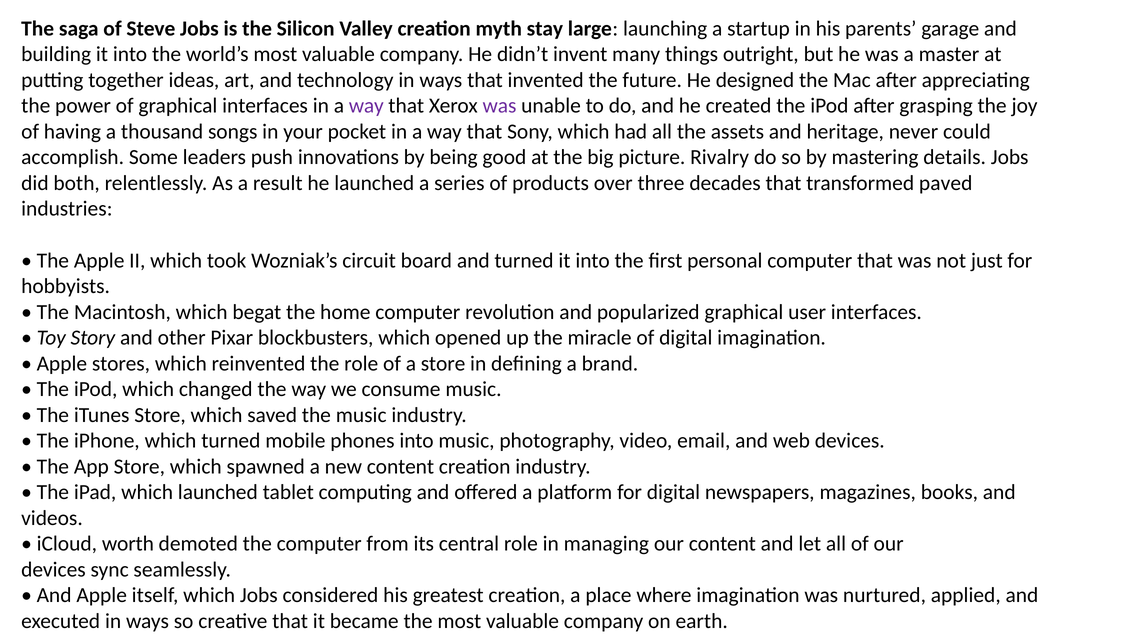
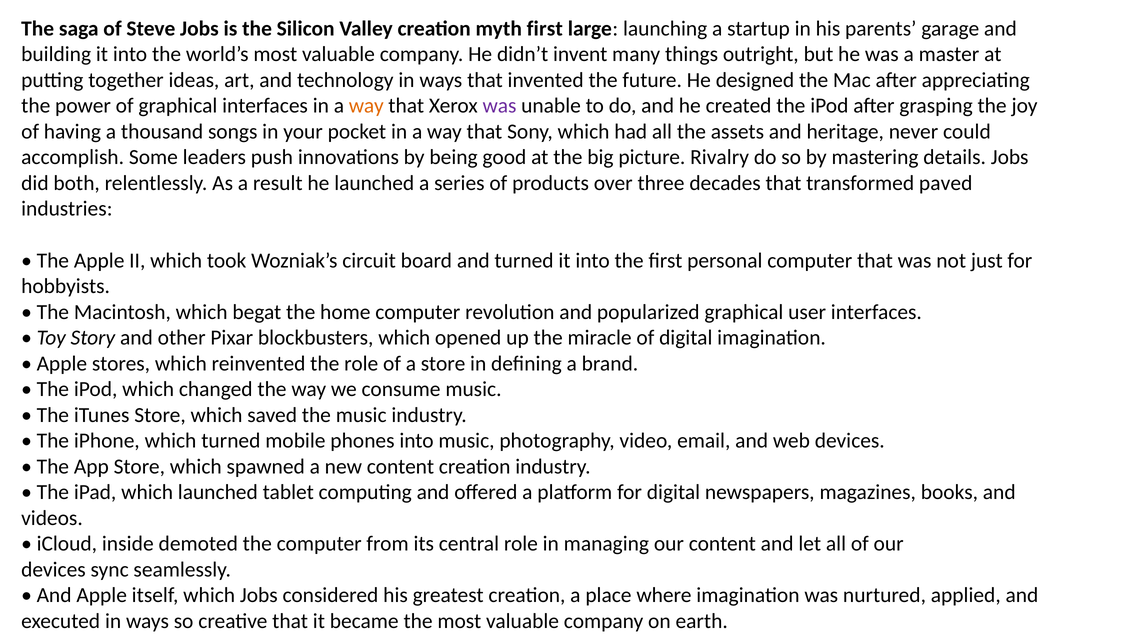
myth stay: stay -> first
way at (366, 106) colour: purple -> orange
worth: worth -> inside
